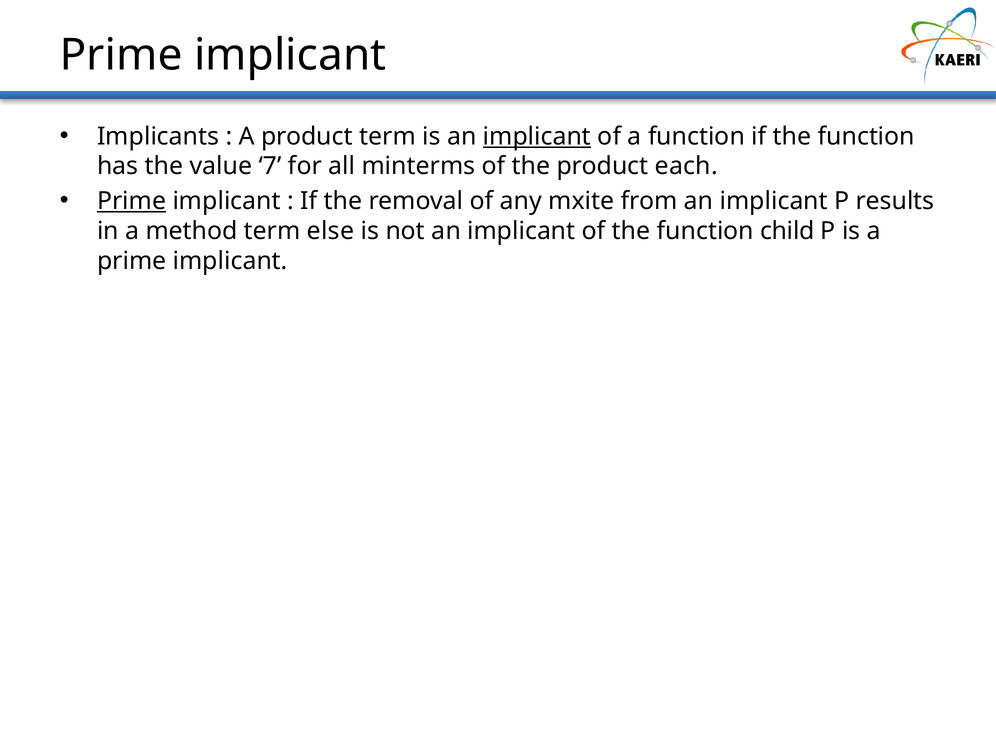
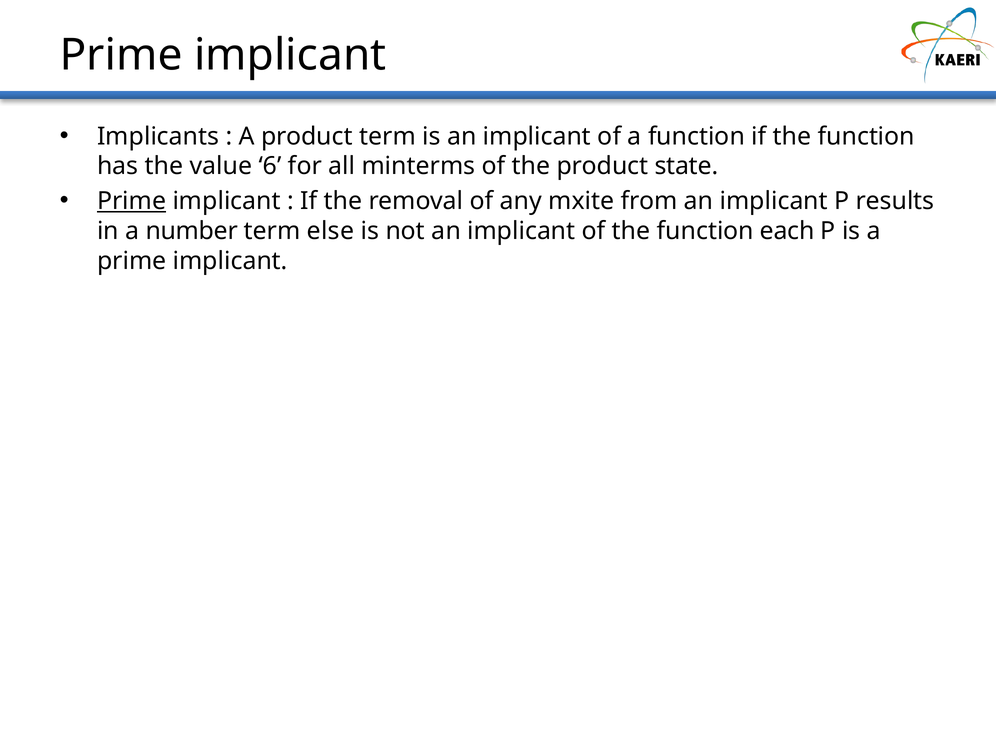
implicant at (537, 136) underline: present -> none
7: 7 -> 6
each: each -> state
method: method -> number
child: child -> each
